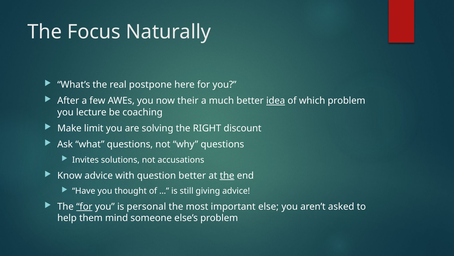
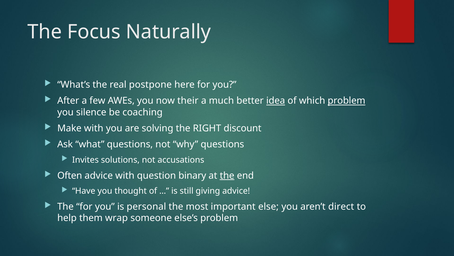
problem at (347, 101) underline: none -> present
lecture: lecture -> silence
Make limit: limit -> with
Know: Know -> Often
question better: better -> binary
for at (84, 206) underline: present -> none
asked: asked -> direct
mind: mind -> wrap
